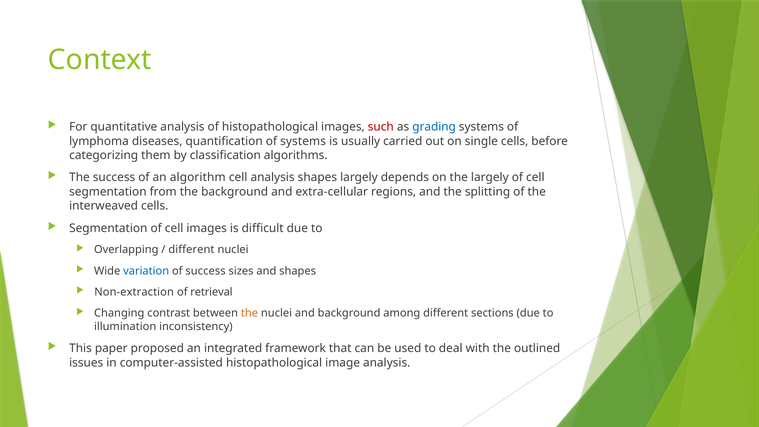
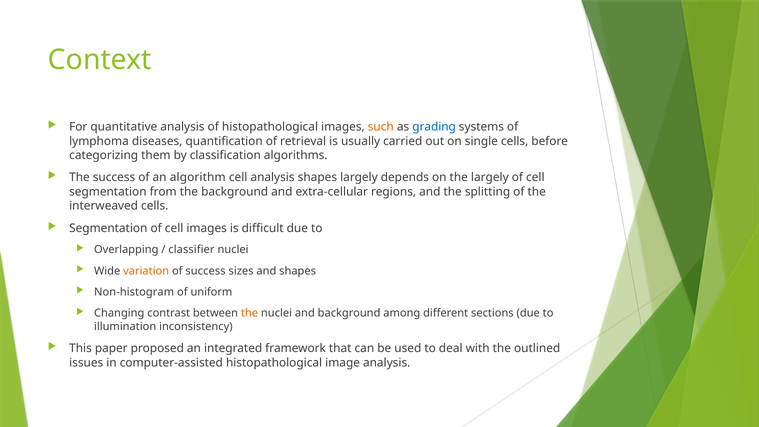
such colour: red -> orange
of systems: systems -> retrieval
different at (191, 250): different -> classifier
variation colour: blue -> orange
Non-extraction: Non-extraction -> Non-histogram
retrieval: retrieval -> uniform
